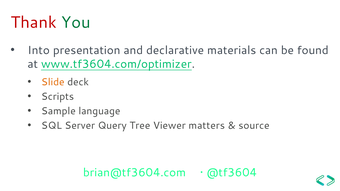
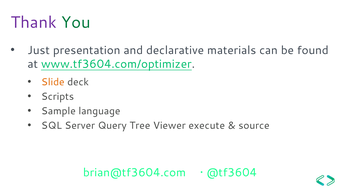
Thank colour: red -> purple
Into: Into -> Just
matters: matters -> execute
